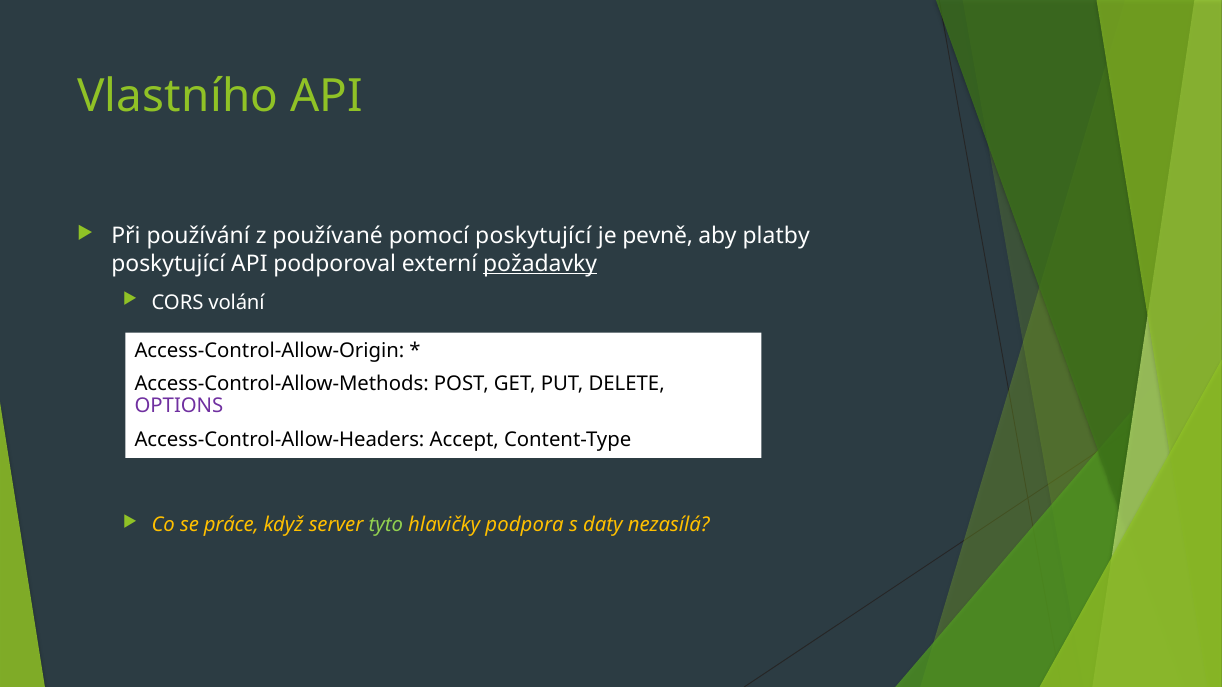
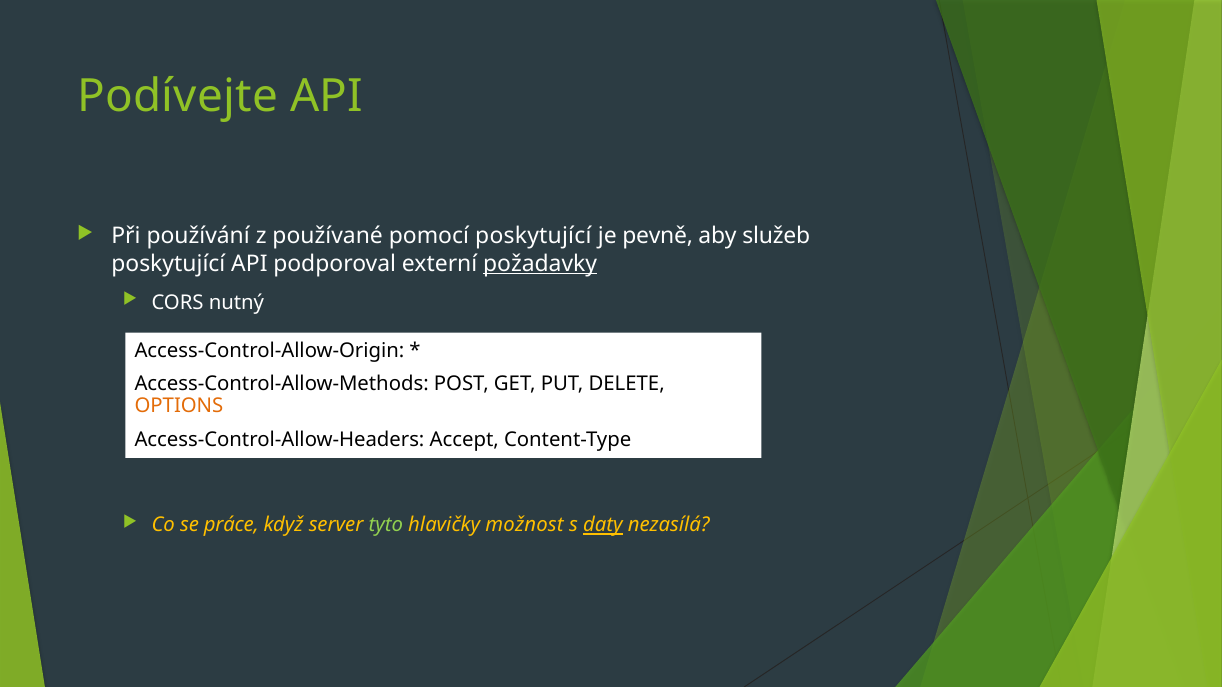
Vlastního: Vlastního -> Podívejte
platby: platby -> služeb
volání: volání -> nutný
OPTIONS colour: purple -> orange
podpora: podpora -> možnost
daty underline: none -> present
